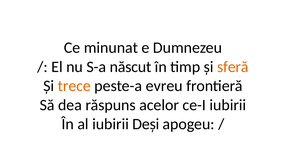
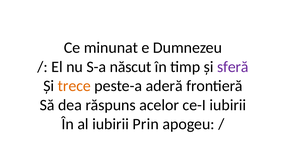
sferă colour: orange -> purple
evreu: evreu -> aderă
Deși: Deși -> Prin
